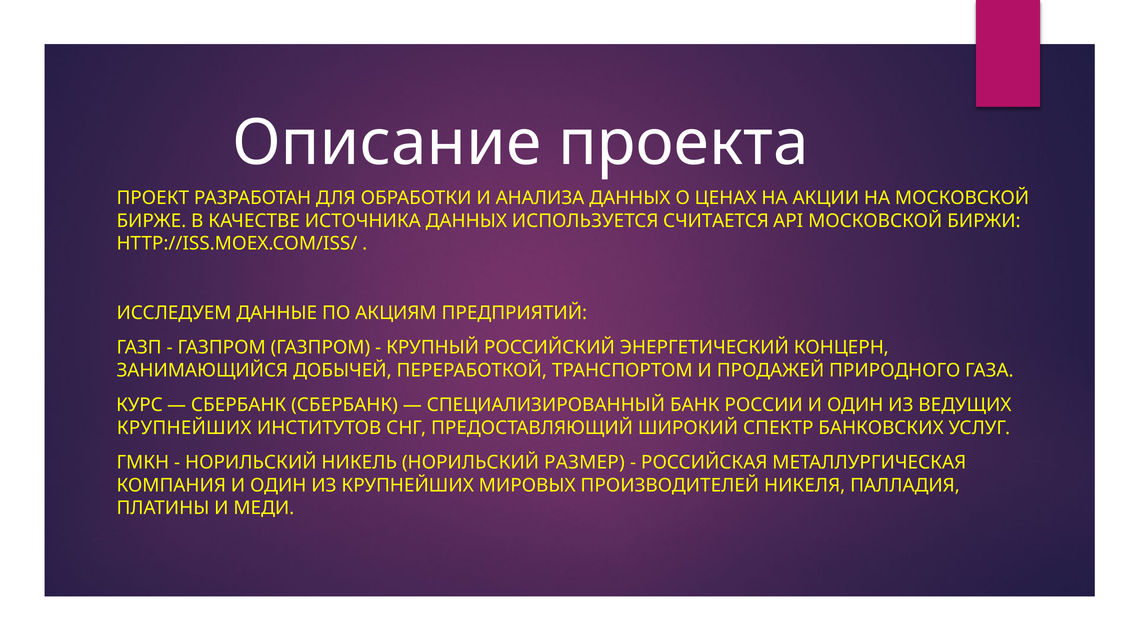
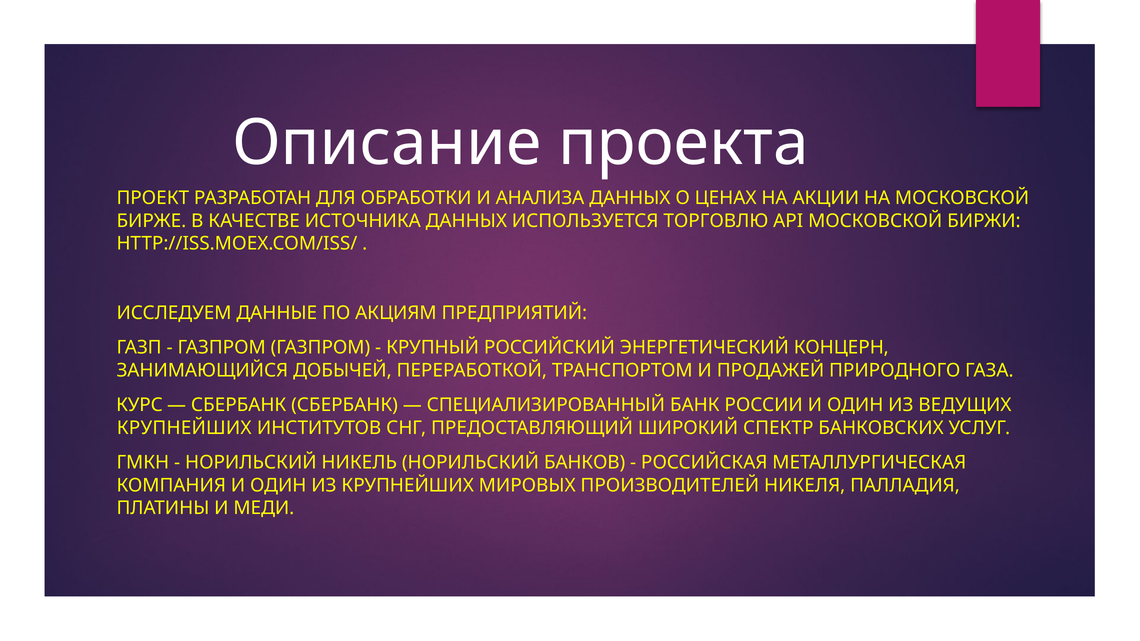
СЧИТАЕТСЯ: СЧИТАЕТСЯ -> ТОРГОВЛЮ
РАЗМЕР: РАЗМЕР -> БАНКОВ
